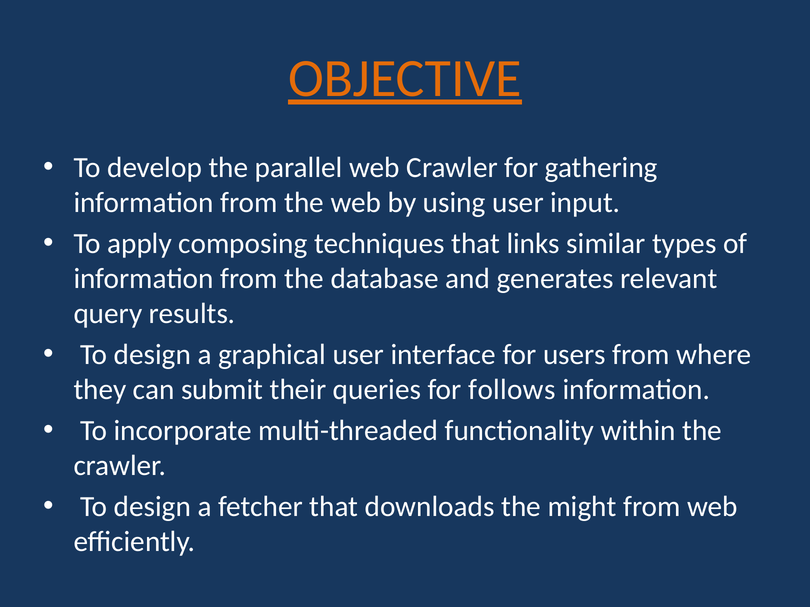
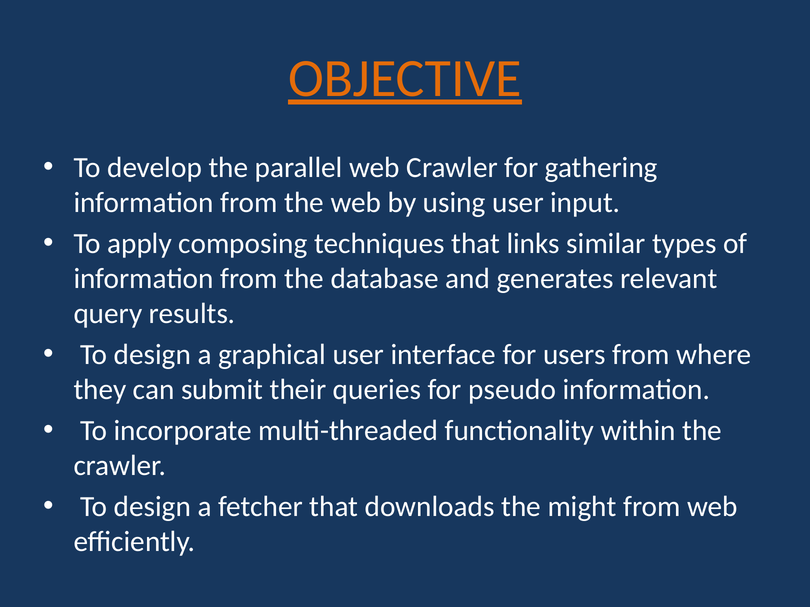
follows: follows -> pseudo
